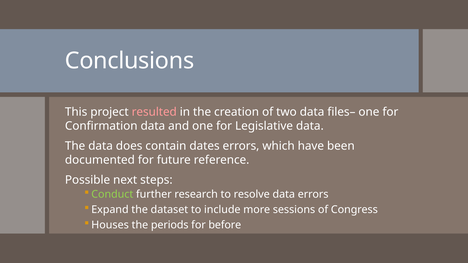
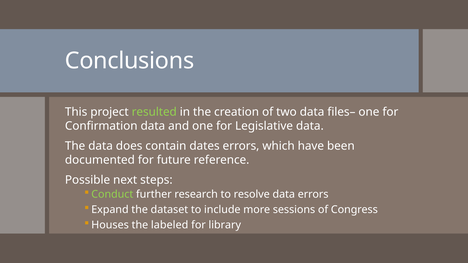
resulted colour: pink -> light green
periods: periods -> labeled
before: before -> library
